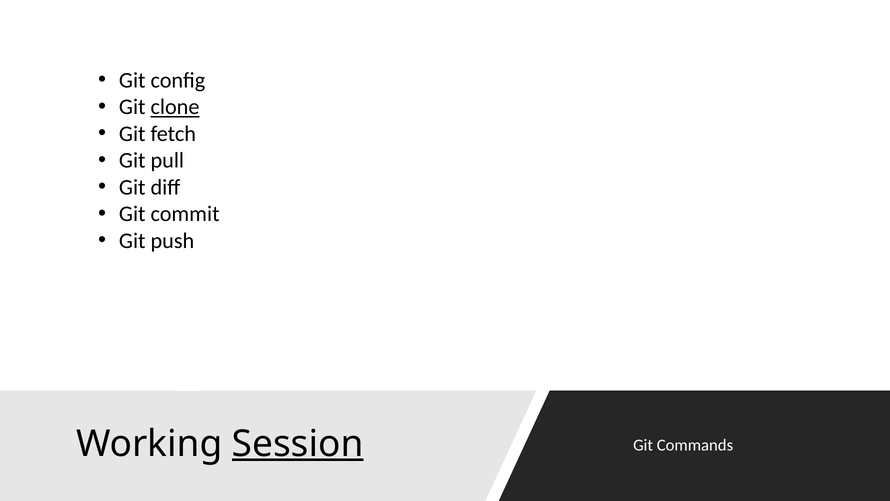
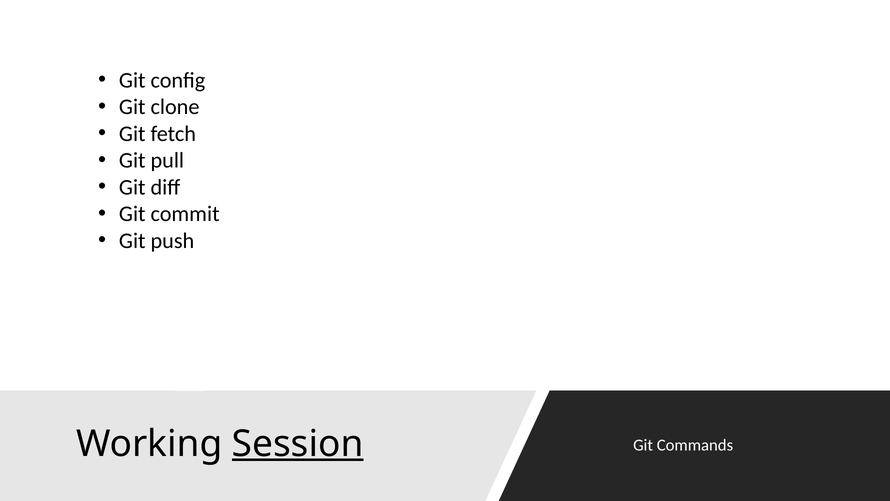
clone underline: present -> none
